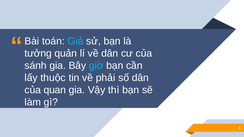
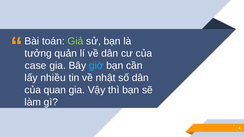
Giả colour: light blue -> light green
sánh: sánh -> case
thuộc: thuộc -> nhiều
phải: phải -> nhật
